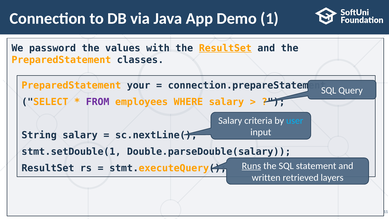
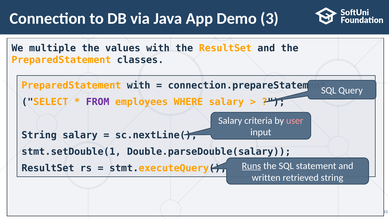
1: 1 -> 3
password: password -> multiple
ResultSet at (225, 48) underline: present -> none
PreparedStatement your: your -> with
user colour: light blue -> pink
retrieved layers: layers -> string
